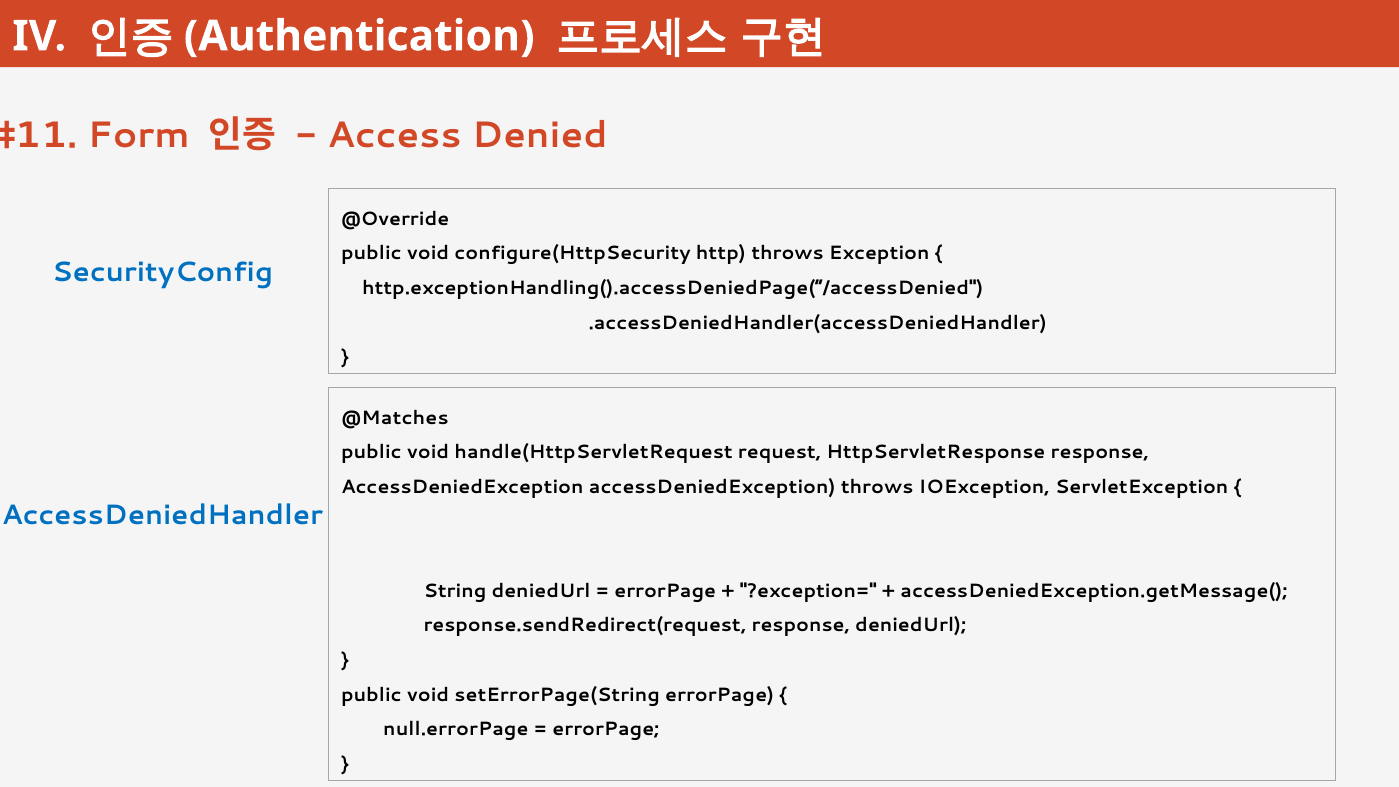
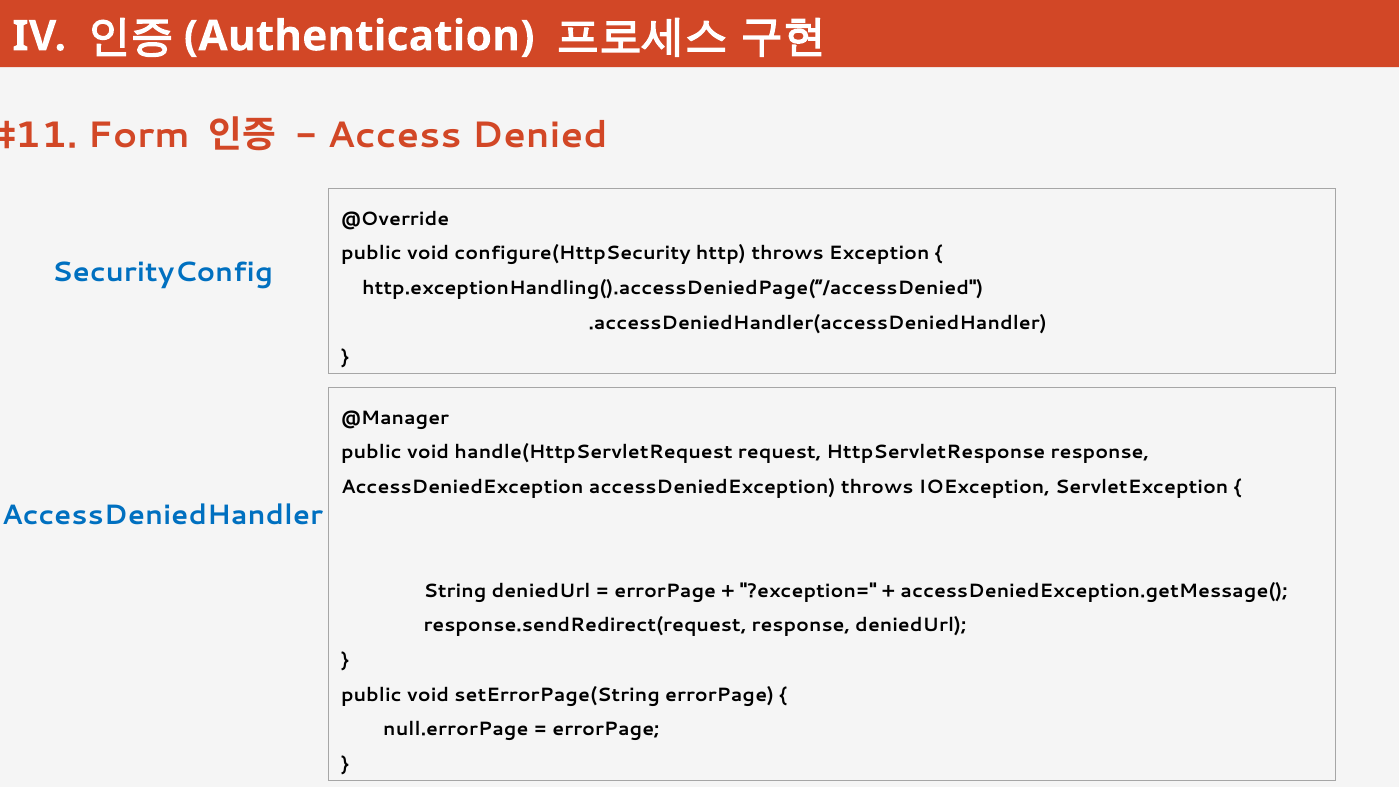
@Matches: @Matches -> @Manager
